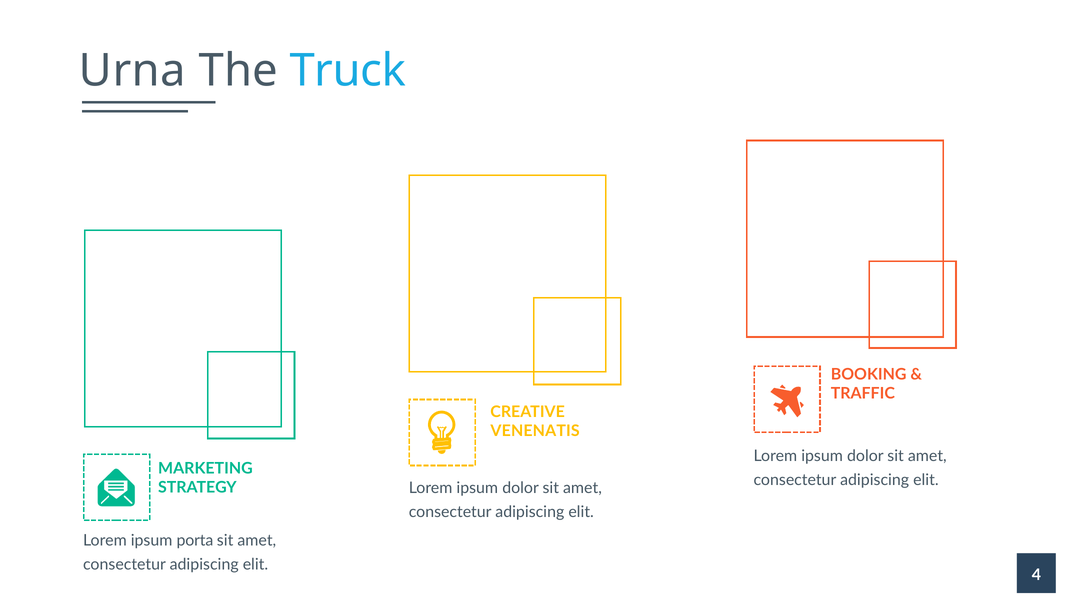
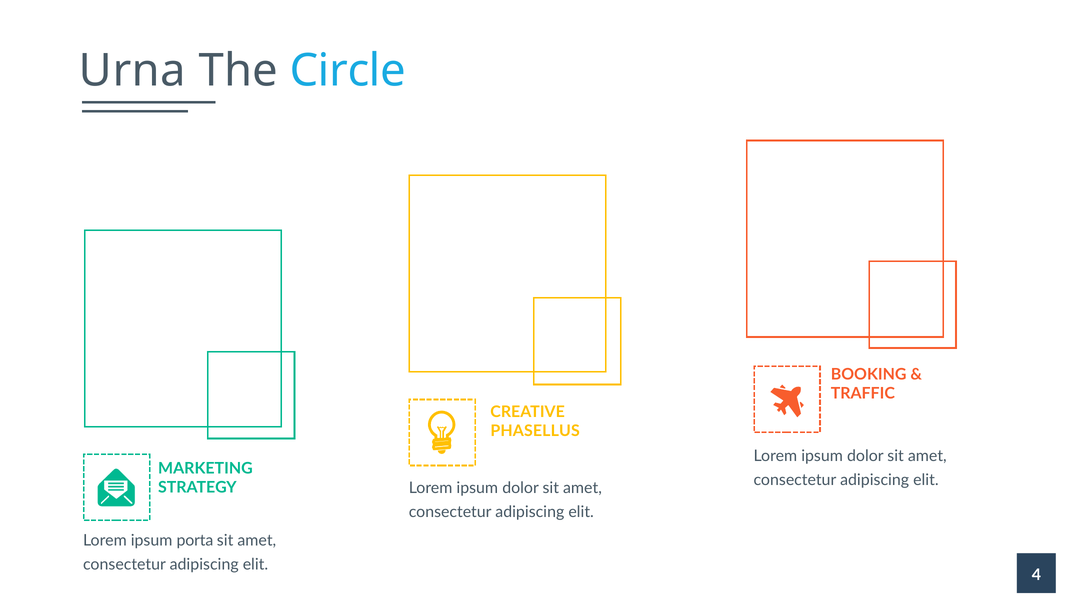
Truck: Truck -> Circle
VENENATIS: VENENATIS -> PHASELLUS
